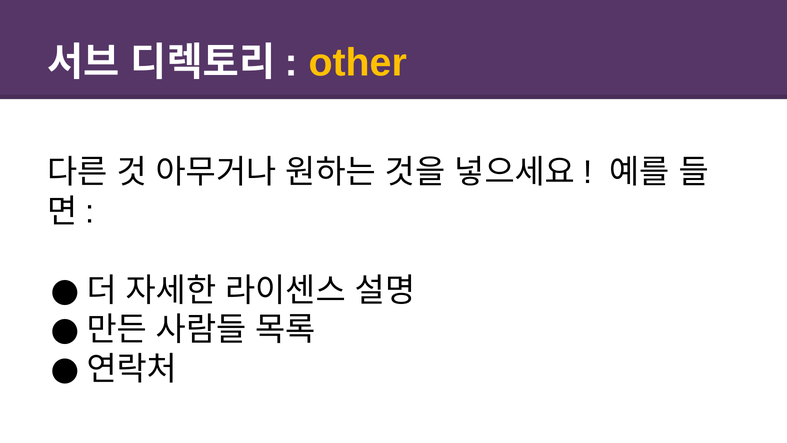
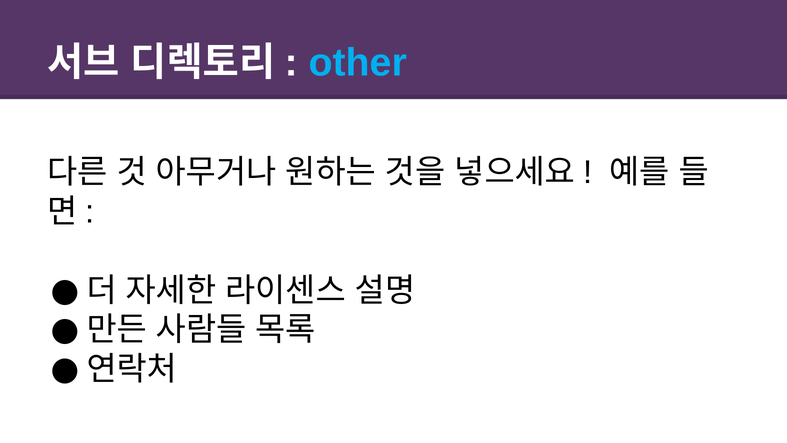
other colour: yellow -> light blue
